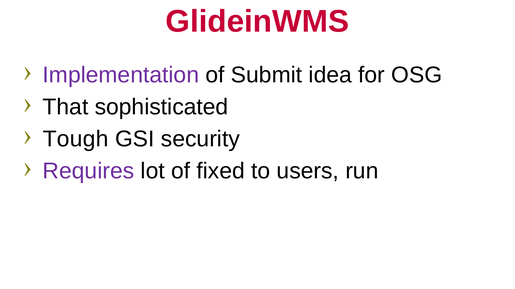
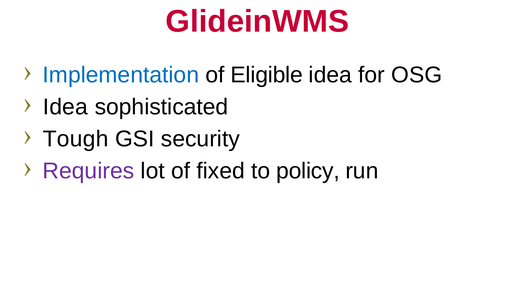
Implementation colour: purple -> blue
Submit: Submit -> Eligible
That at (65, 107): That -> Idea
users: users -> policy
